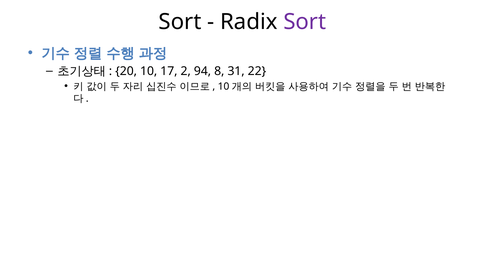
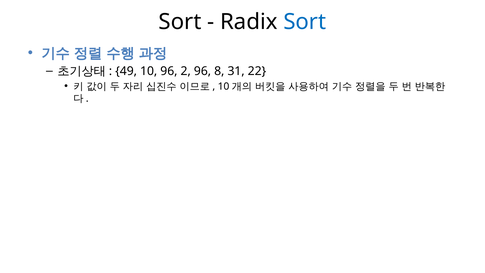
Sort at (305, 22) colour: purple -> blue
20: 20 -> 49
10 17: 17 -> 96
2 94: 94 -> 96
